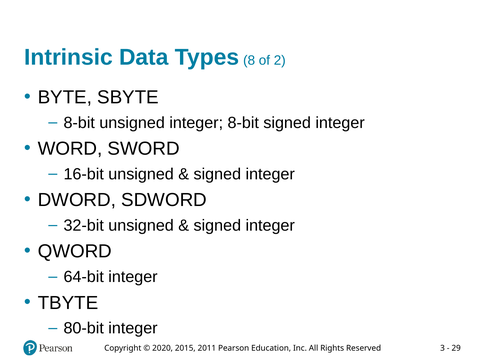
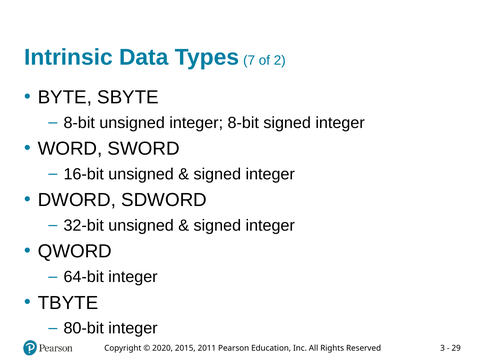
8: 8 -> 7
